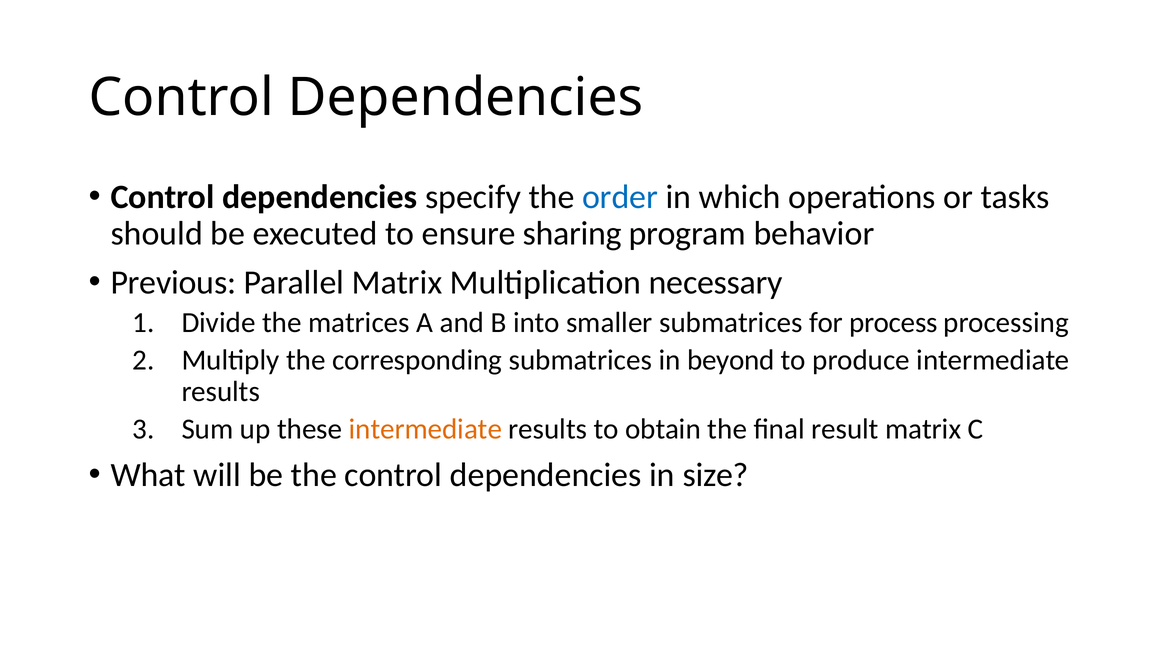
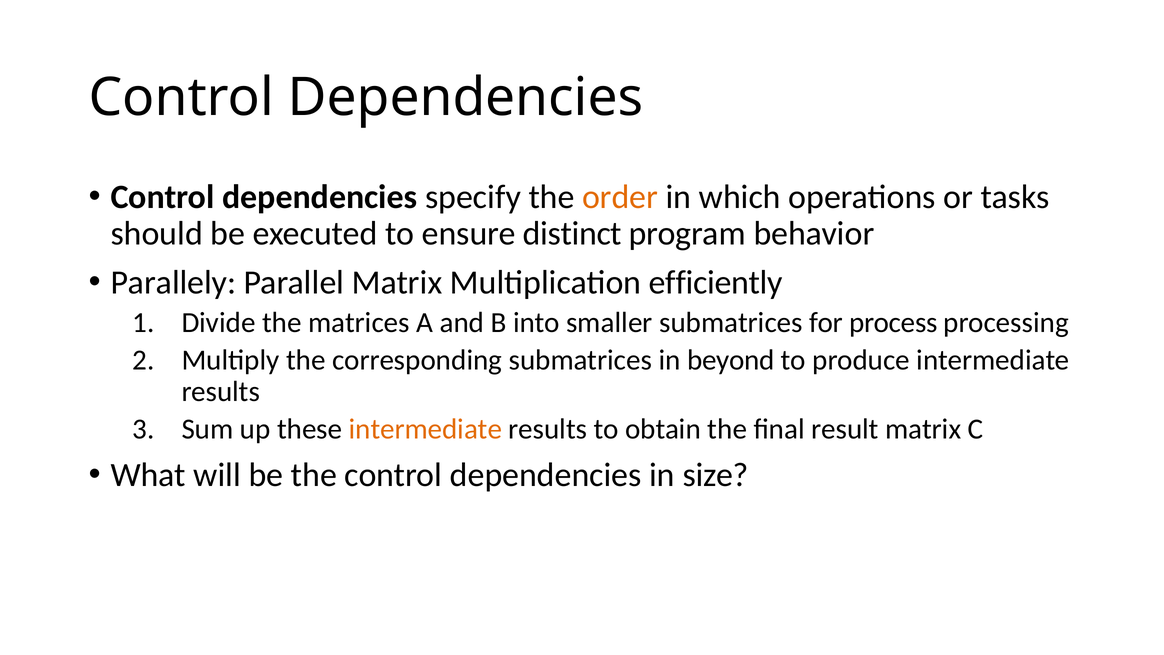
order colour: blue -> orange
sharing: sharing -> distinct
Previous: Previous -> Parallely
necessary: necessary -> efficiently
